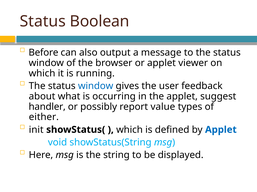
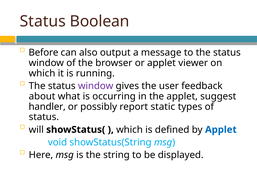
window at (96, 86) colour: blue -> purple
value: value -> static
either at (44, 117): either -> status
init: init -> will
